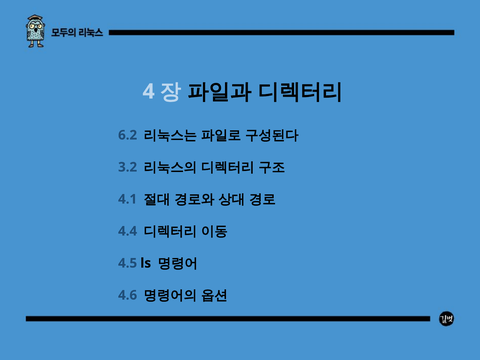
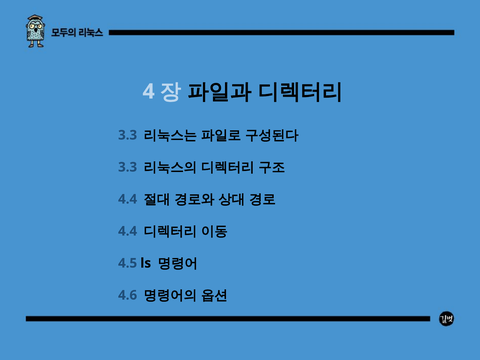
6.2 at (128, 135): 6.2 -> 3.3
3.2 at (128, 167): 3.2 -> 3.3
4.1 at (128, 199): 4.1 -> 4.4
